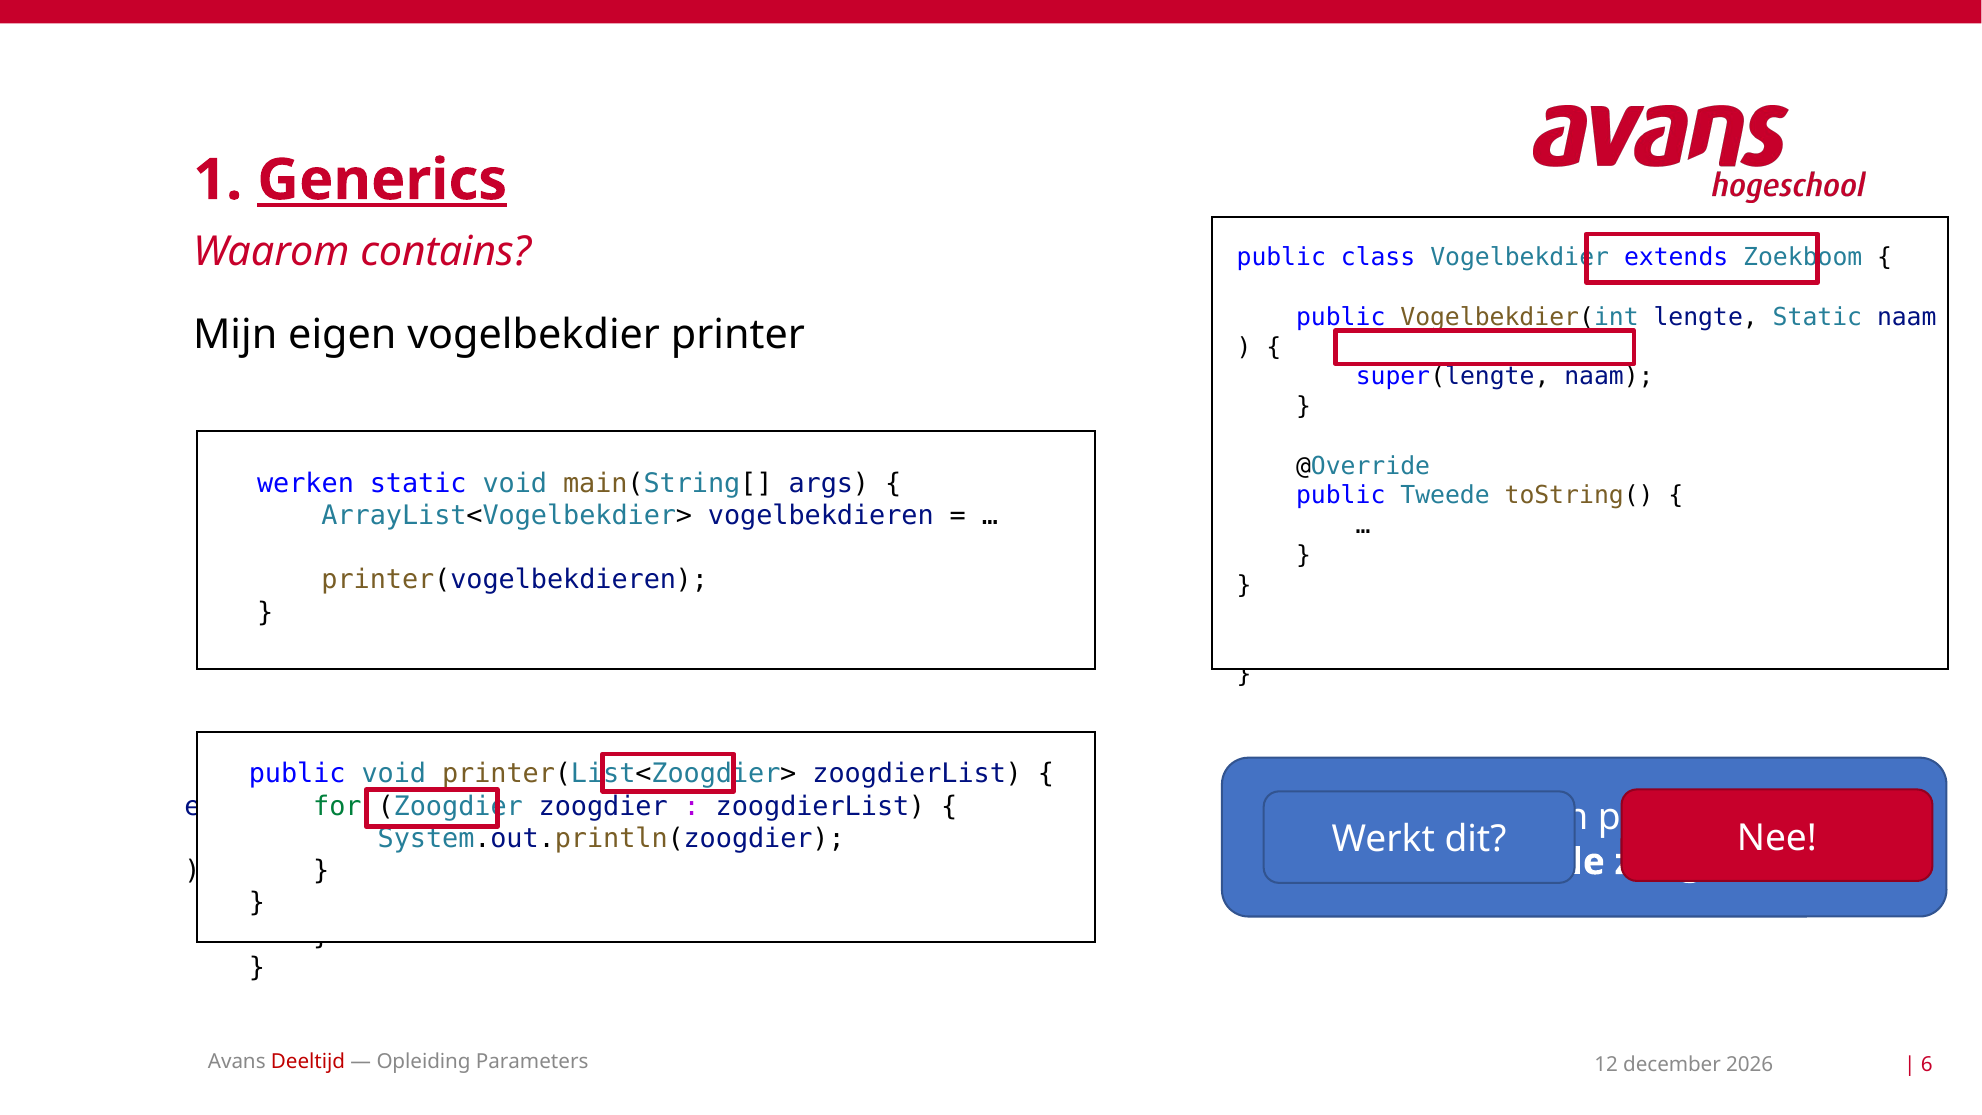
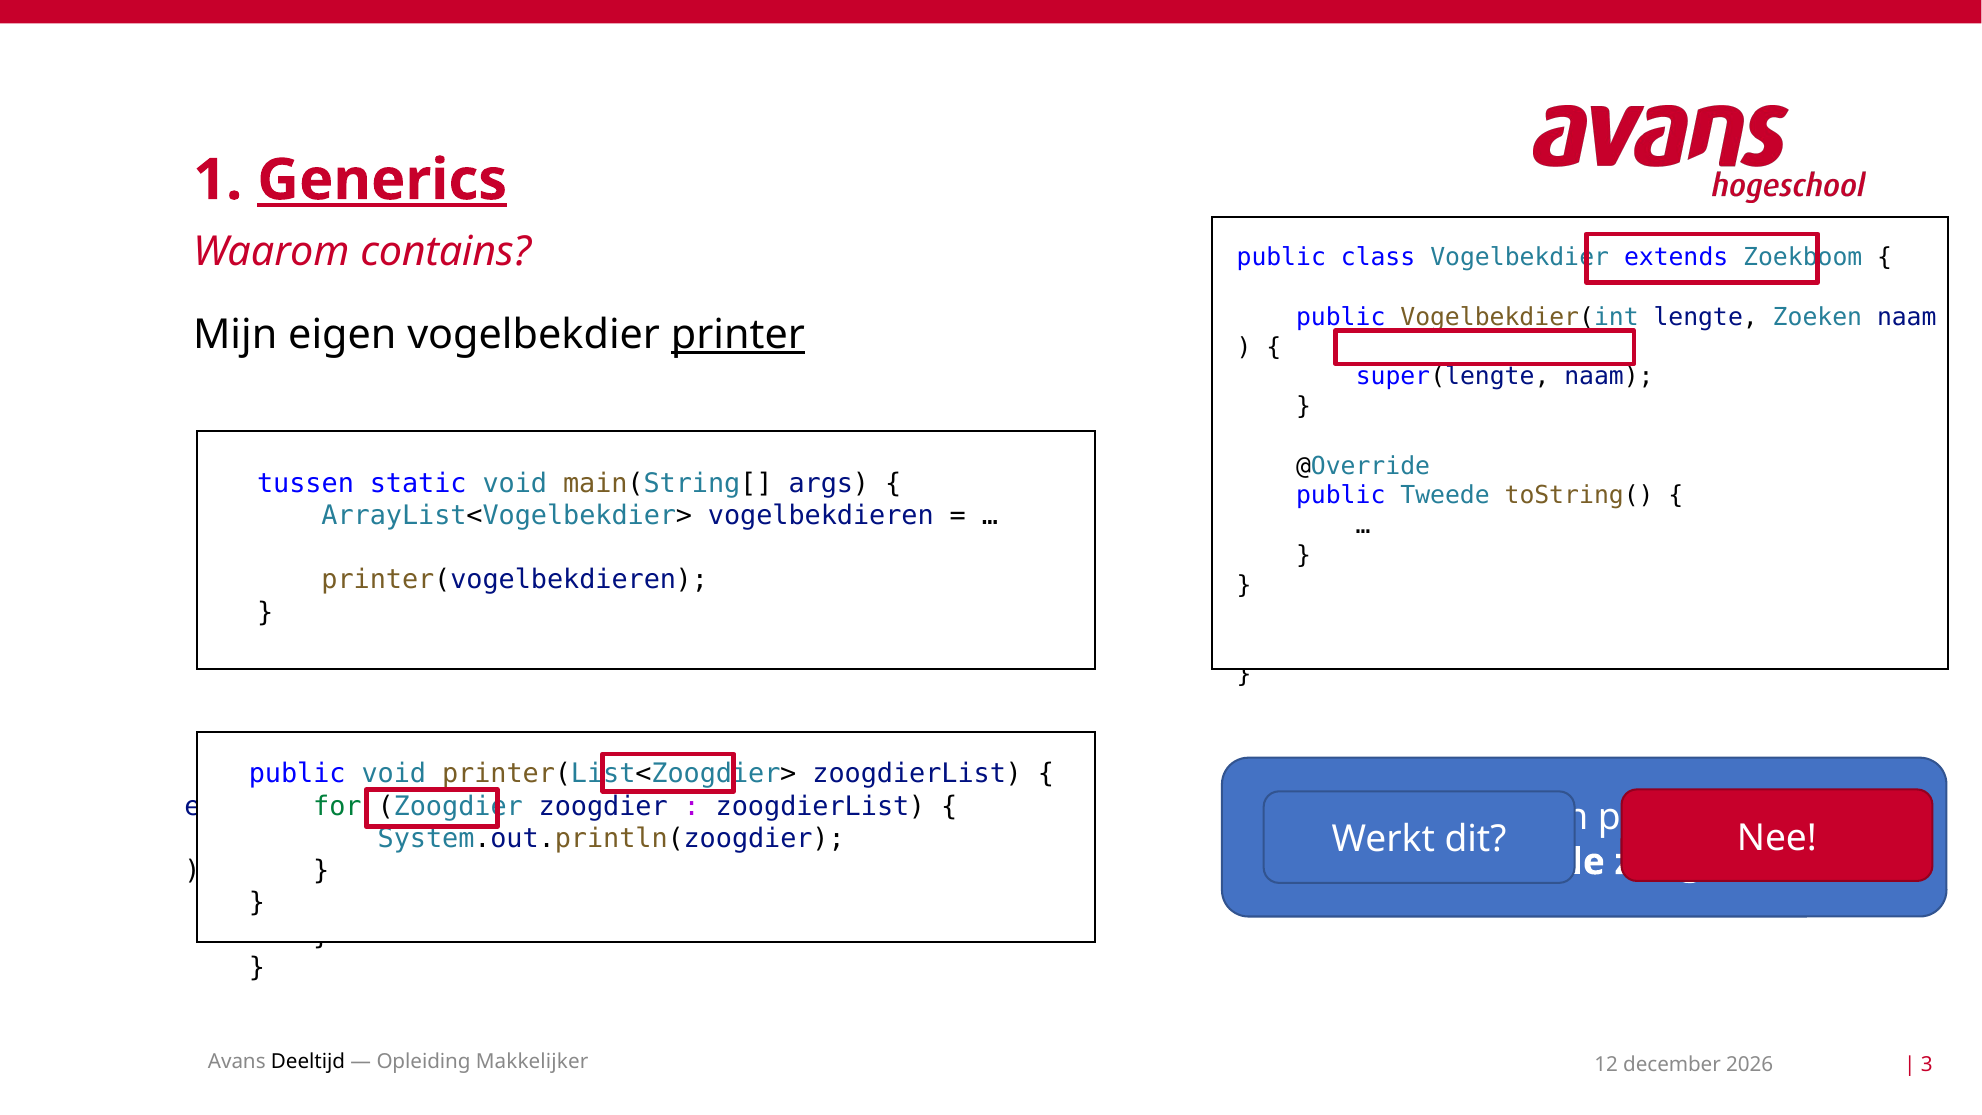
lengte Static: Static -> Zoeken
printer underline: none -> present
werken: werken -> tussen
Deeltijd colour: red -> black
Parameters: Parameters -> Makkelijker
6: 6 -> 3
